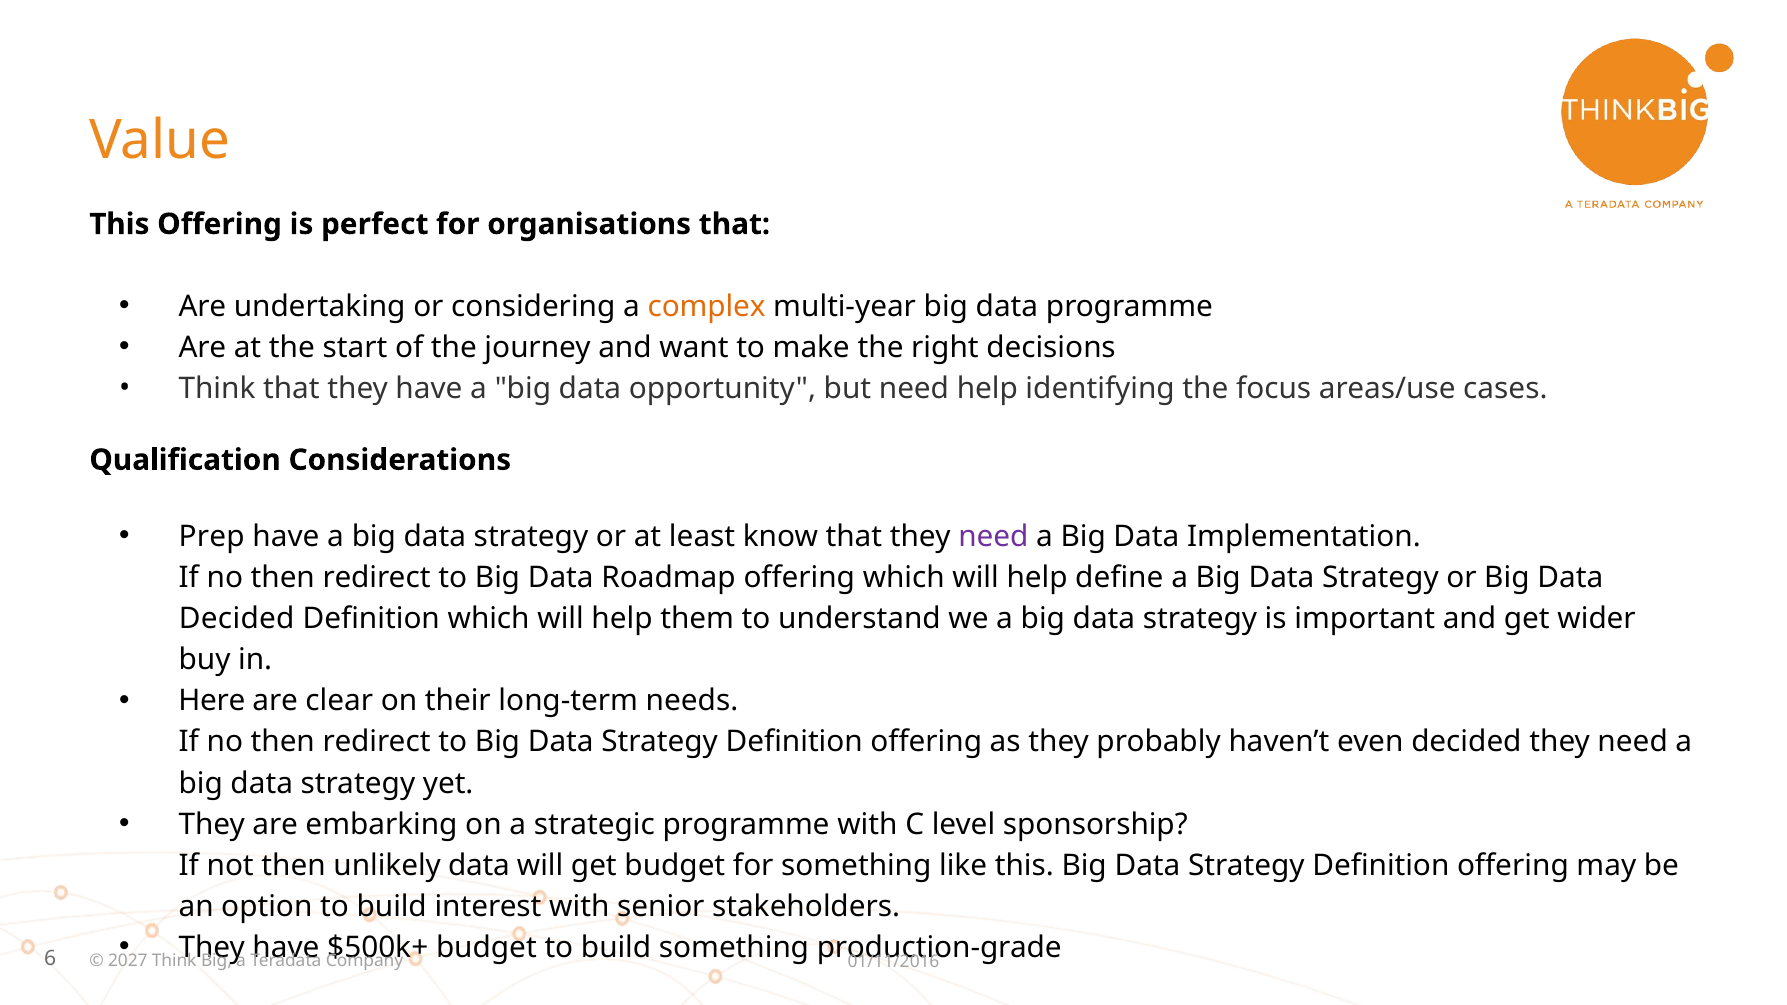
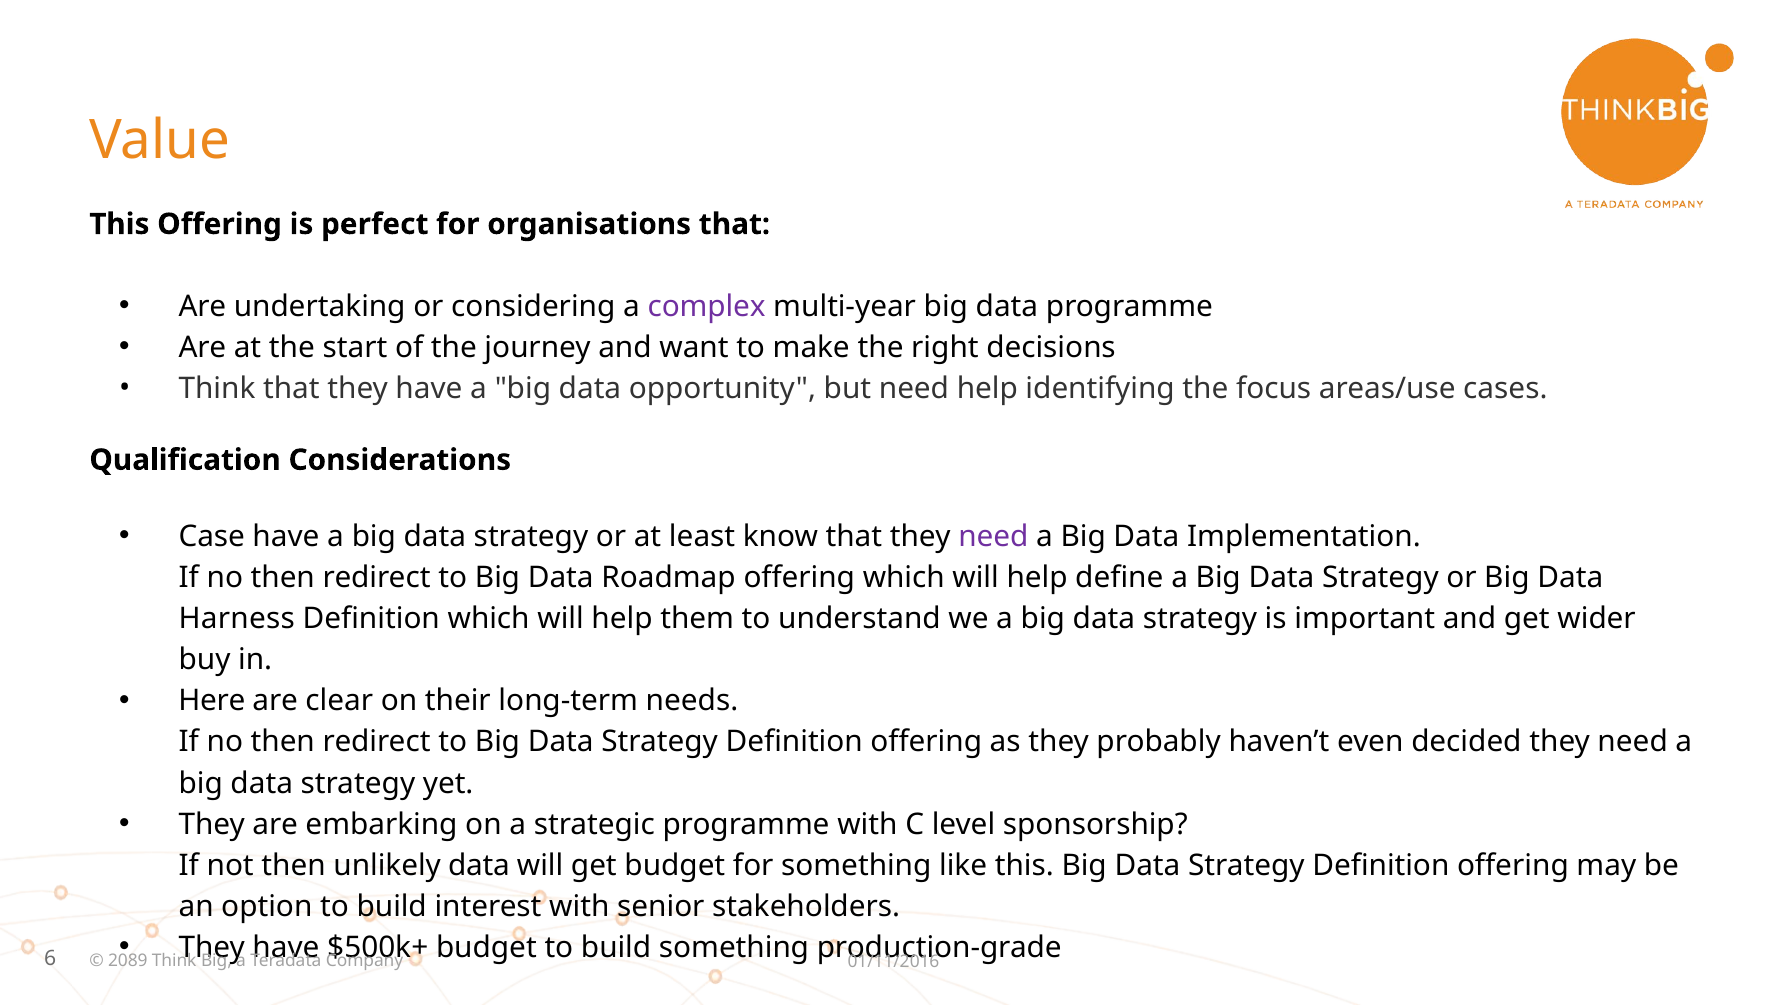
complex colour: orange -> purple
Prep: Prep -> Case
Decided at (237, 619): Decided -> Harness
2027: 2027 -> 2089
